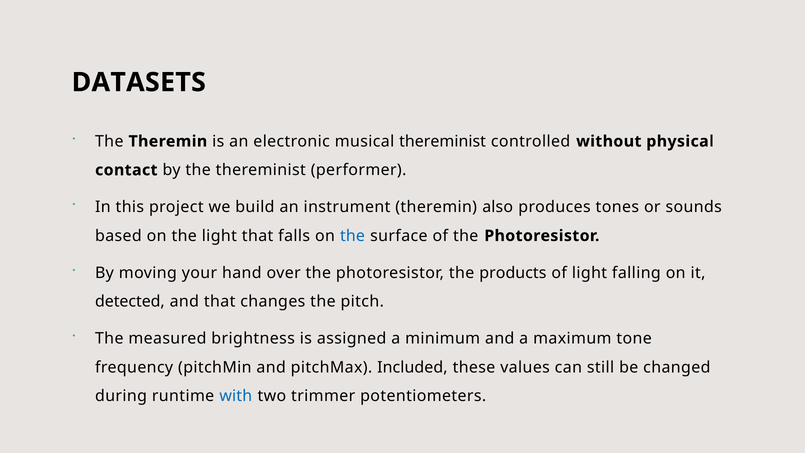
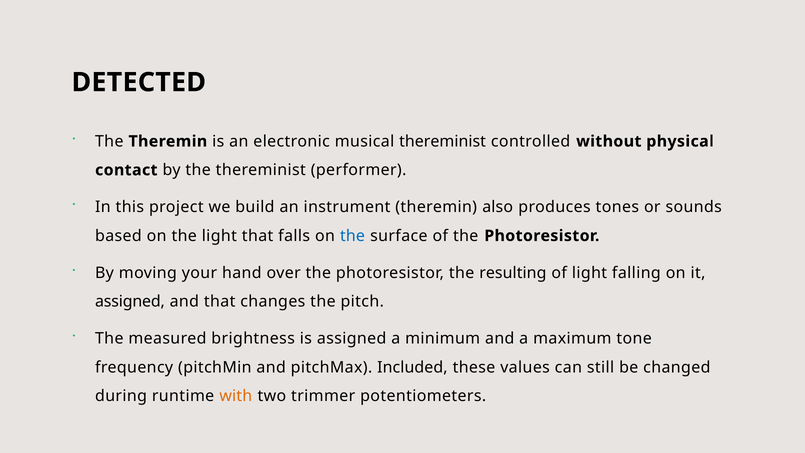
DATASETS: DATASETS -> DETECTED
products: products -> resulting
detected at (130, 301): detected -> assigned
with colour: blue -> orange
